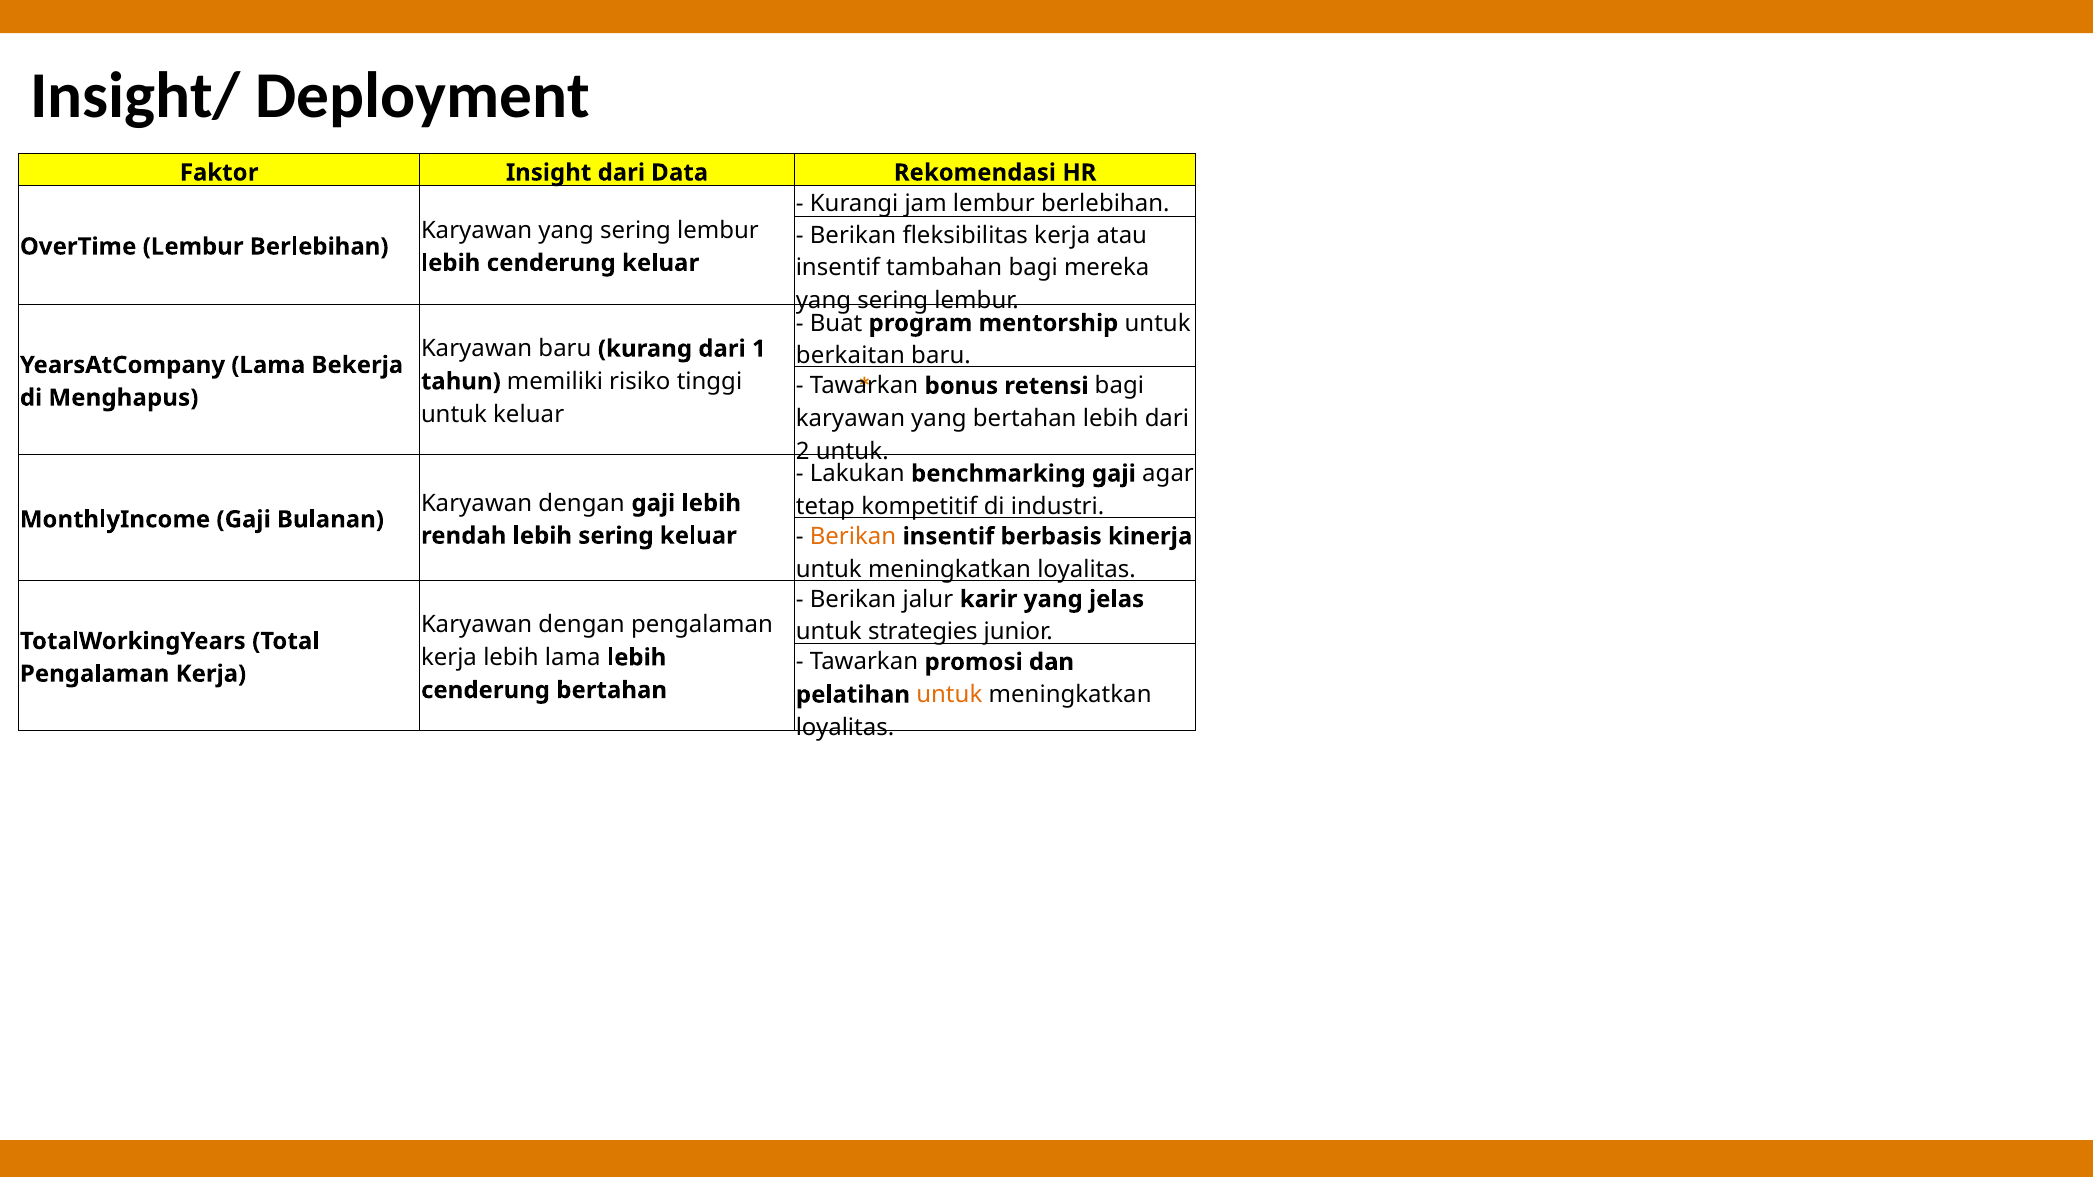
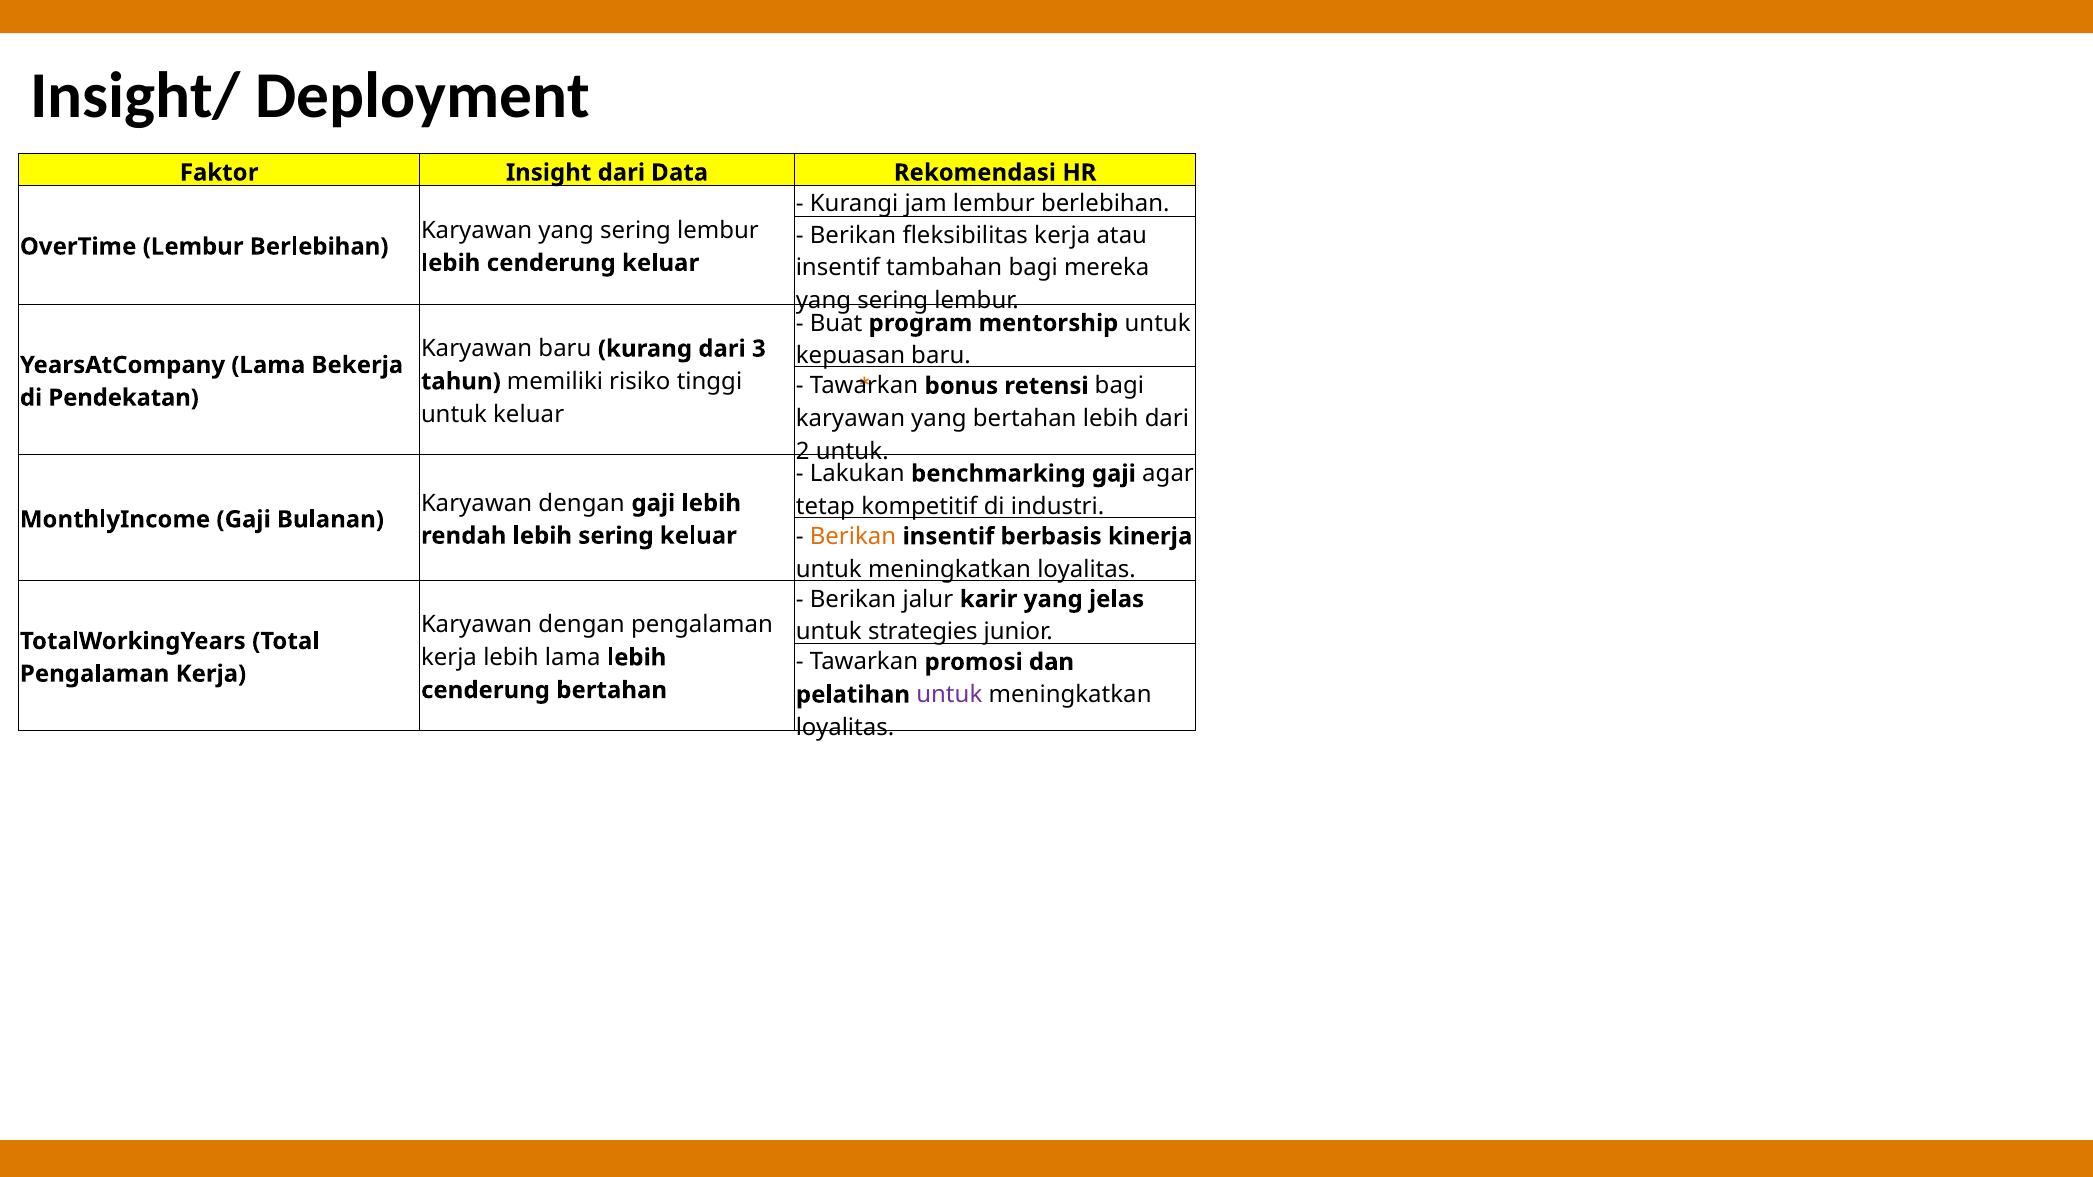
1: 1 -> 3
berkaitan: berkaitan -> kepuasan
Menghapus: Menghapus -> Pendekatan
untuk at (949, 695) colour: orange -> purple
